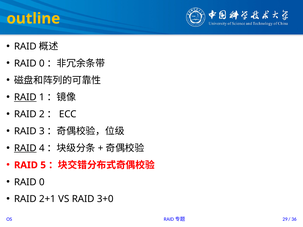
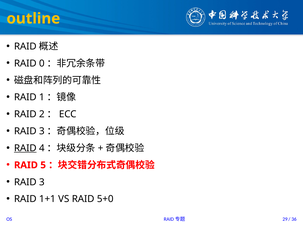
RAID at (25, 97) underline: present -> none
0 at (42, 182): 0 -> 3
2+1: 2+1 -> 1+1
3+0: 3+0 -> 5+0
